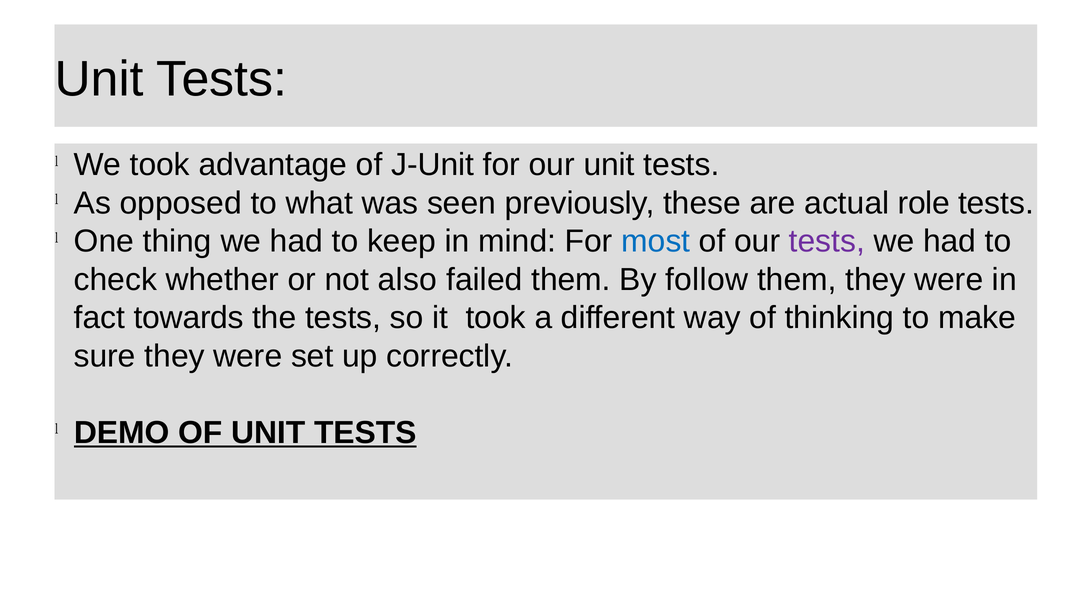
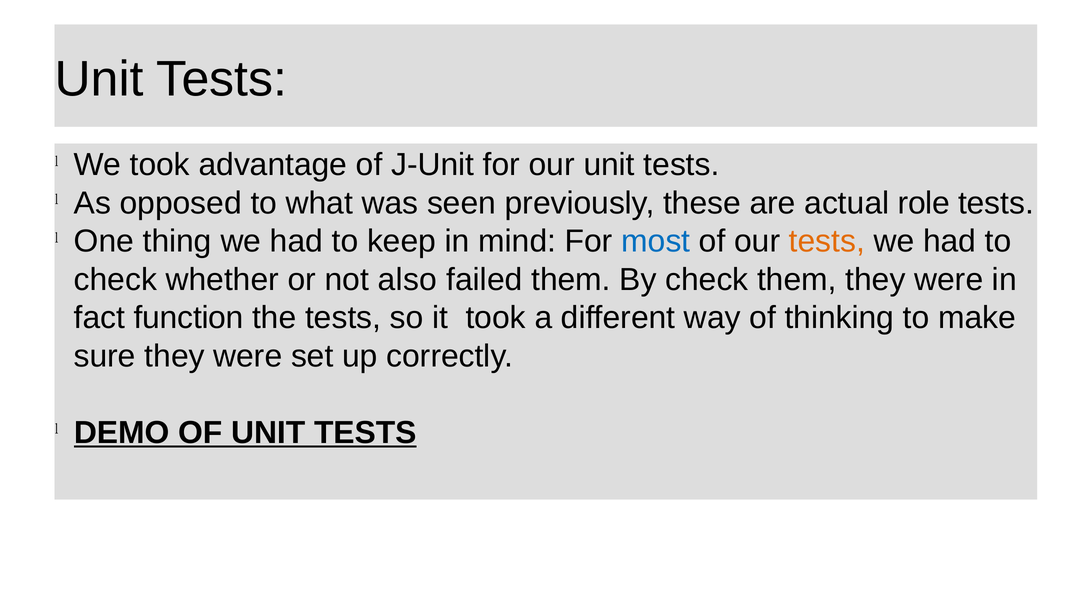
tests at (827, 242) colour: purple -> orange
By follow: follow -> check
towards: towards -> function
